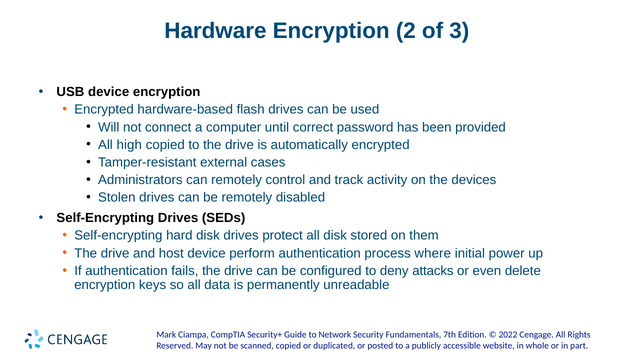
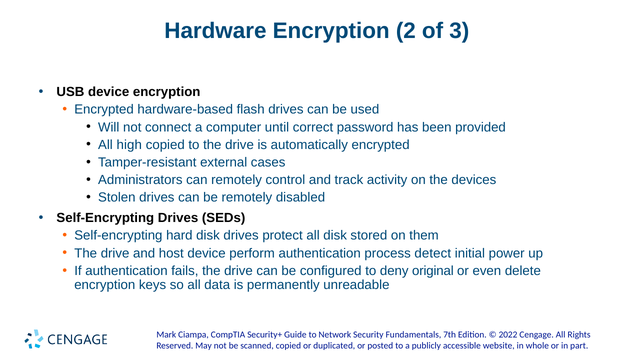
where: where -> detect
attacks: attacks -> original
